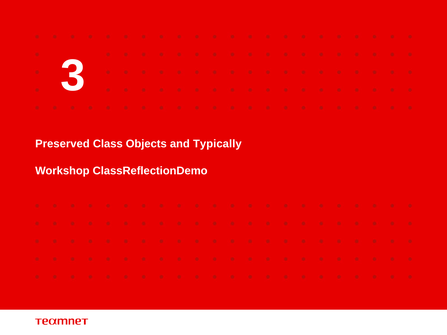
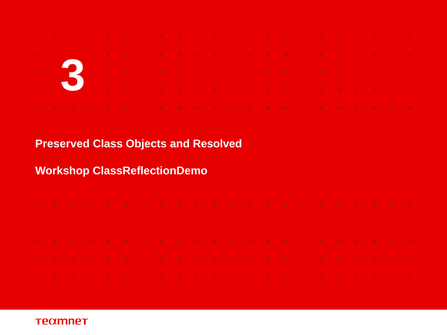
Typically: Typically -> Resolved
